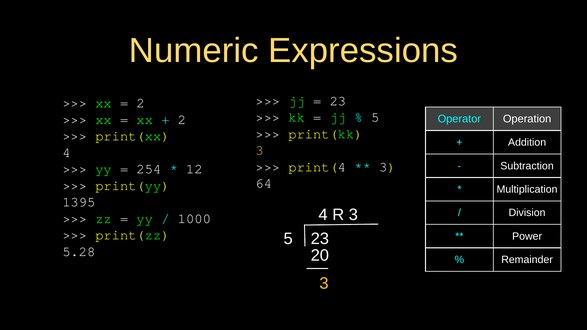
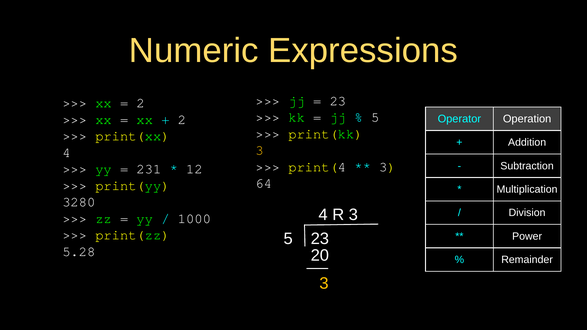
254: 254 -> 231
1395: 1395 -> 3280
